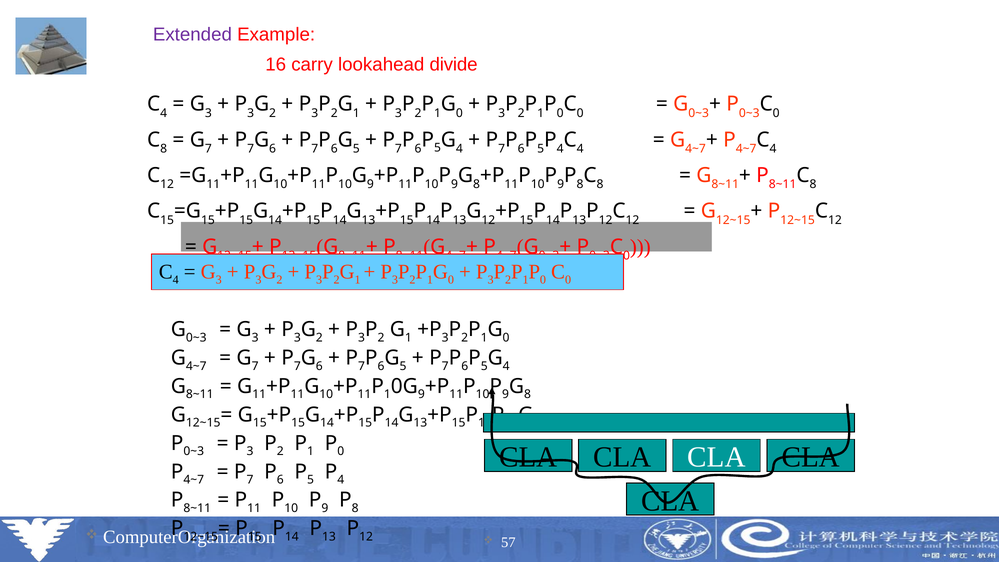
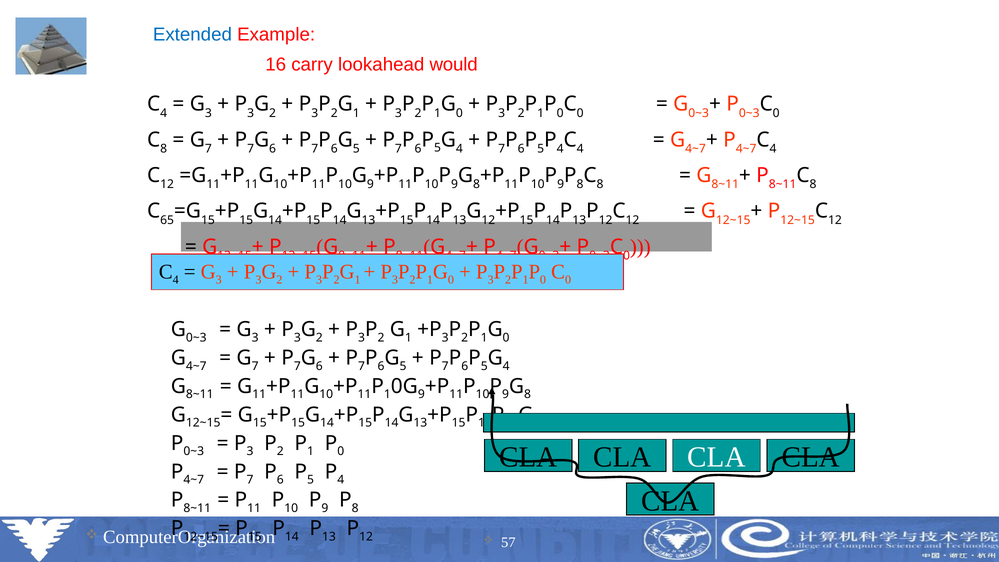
Extended colour: purple -> blue
divide: divide -> would
15 at (167, 220): 15 -> 65
